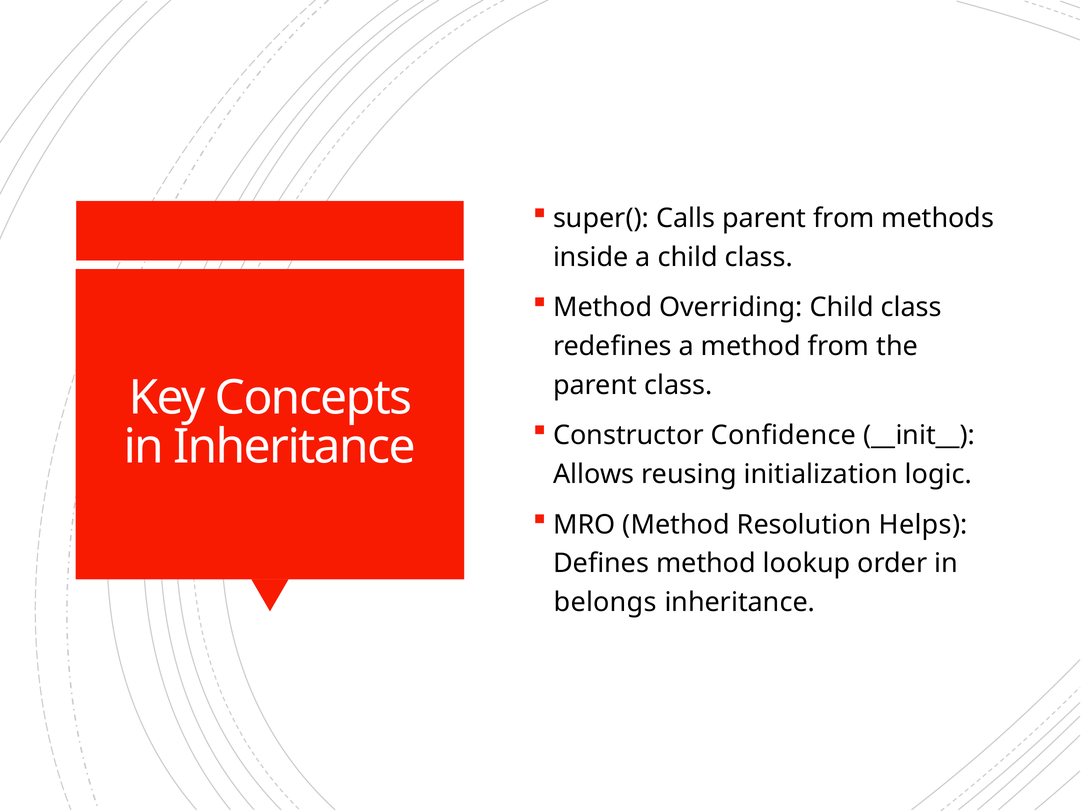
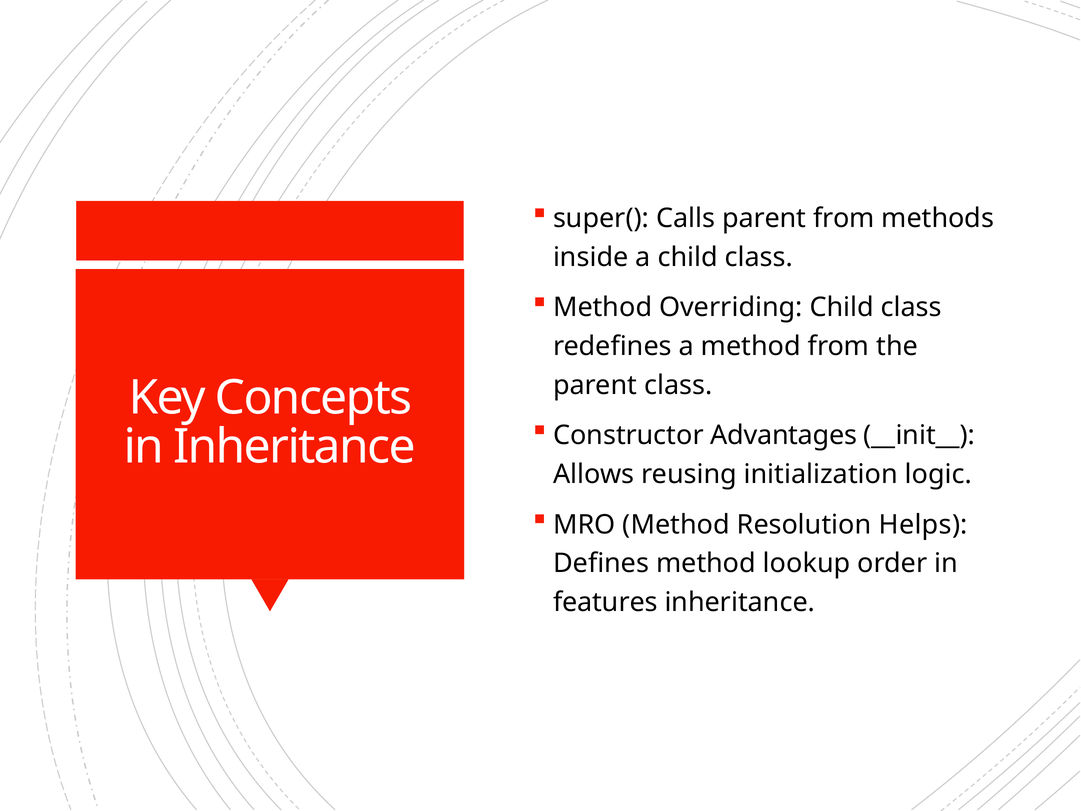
Confidence: Confidence -> Advantages
belongs: belongs -> features
